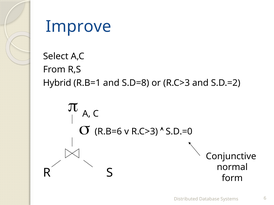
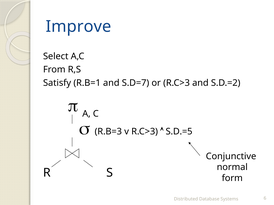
Hybrid: Hybrid -> Satisfy
S.D=8: S.D=8 -> S.D=7
R.B=6: R.B=6 -> R.B=3
S.D.=0: S.D.=0 -> S.D.=5
